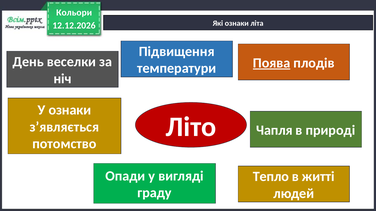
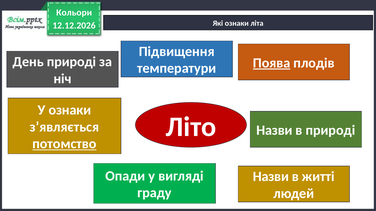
День веселки: веселки -> природі
Чапля at (274, 131): Чапля -> Назви
потомство underline: none -> present
Тепло at (271, 177): Тепло -> Назви
